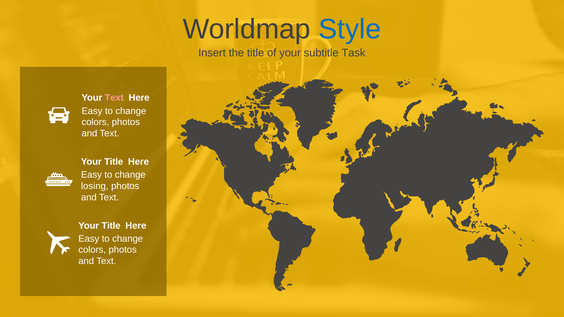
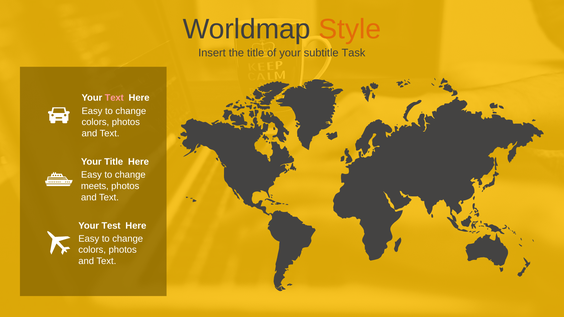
Style colour: blue -> orange
losing: losing -> meets
Title at (111, 226): Title -> Test
